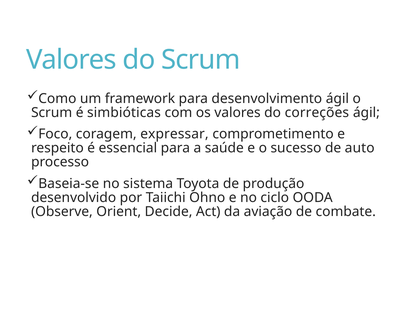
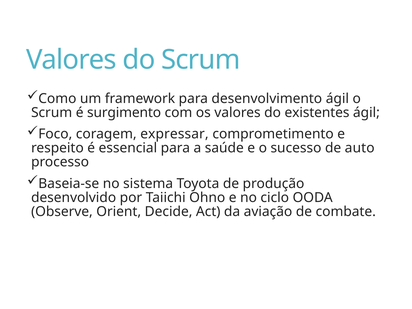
simbióticas: simbióticas -> surgimento
correções: correções -> existentes
